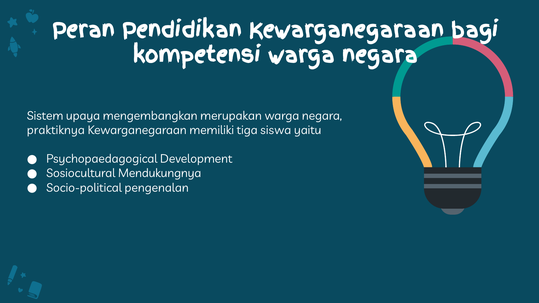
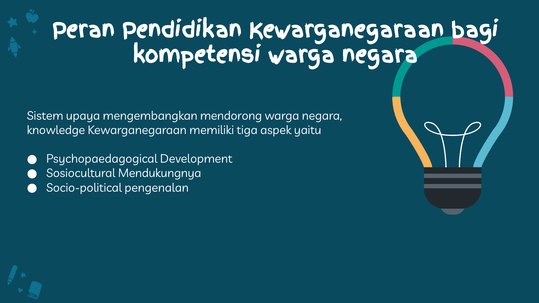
merupakan: merupakan -> mendorong
praktiknya: praktiknya -> knowledge
siswa: siswa -> aspek
